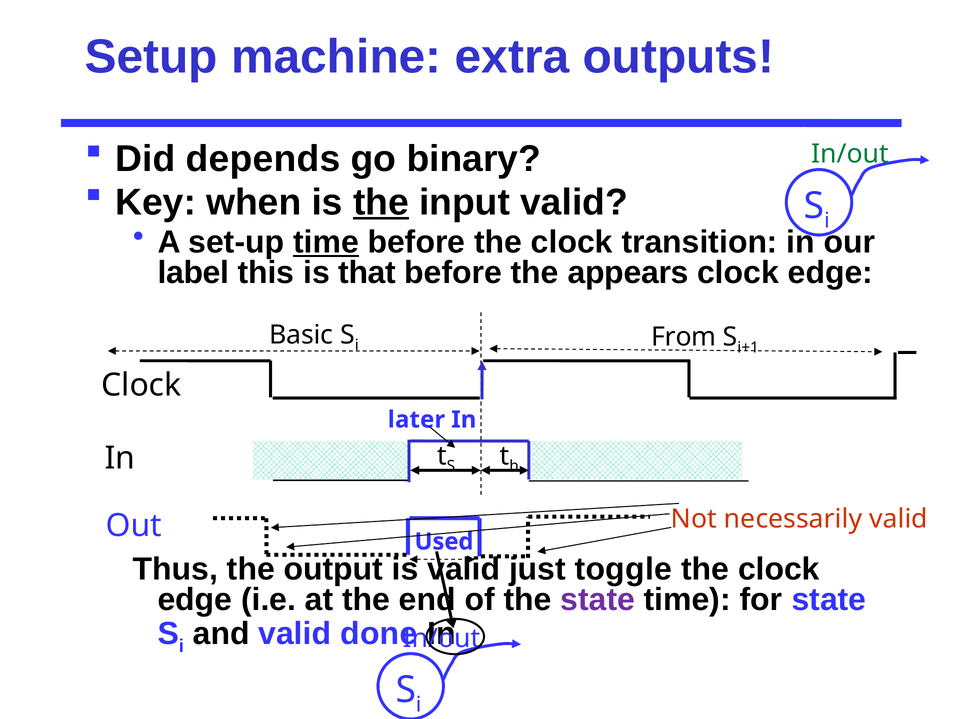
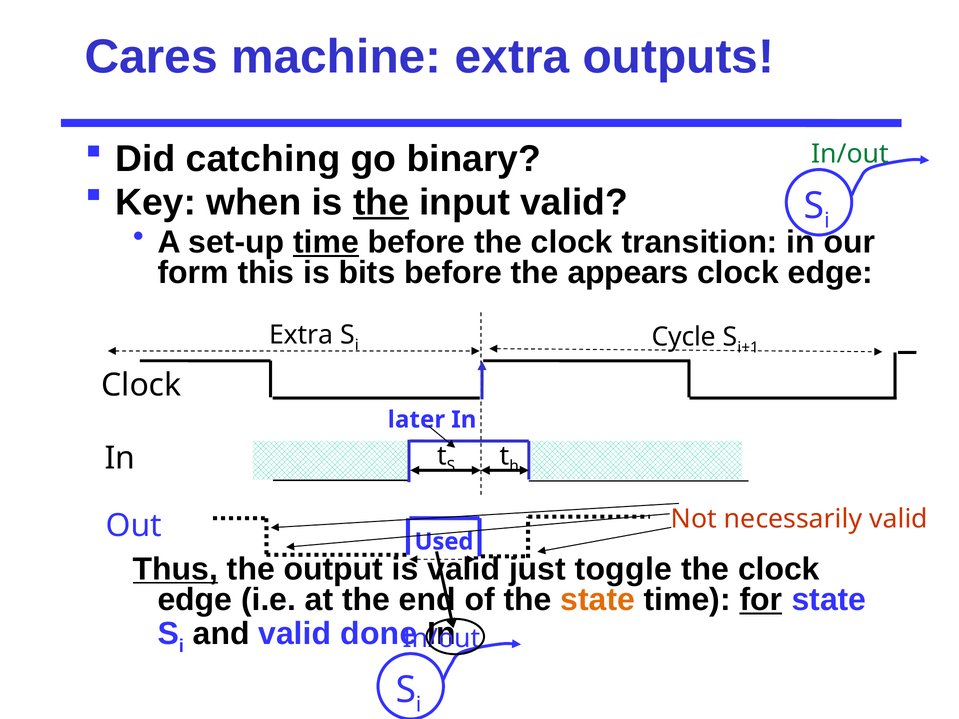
Setup: Setup -> Cares
depends: depends -> catching
label: label -> form
that: that -> bits
Basic at (301, 335): Basic -> Extra
From: From -> Cycle
Thus underline: none -> present
state at (598, 600) colour: purple -> orange
for underline: none -> present
